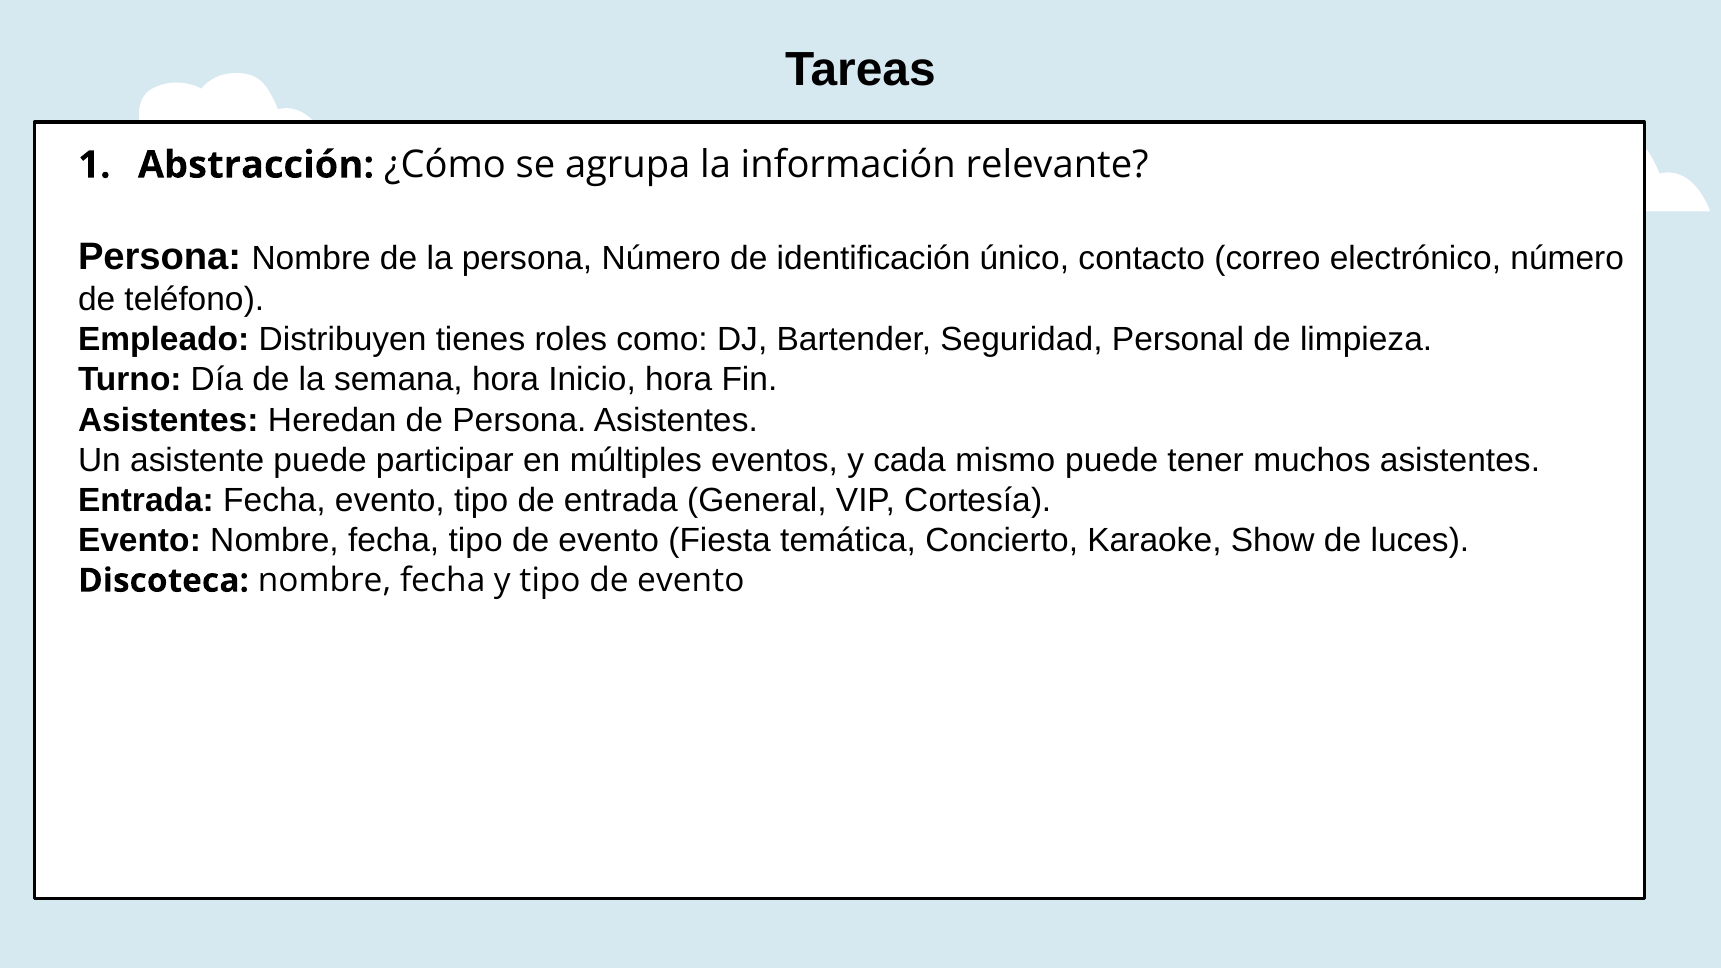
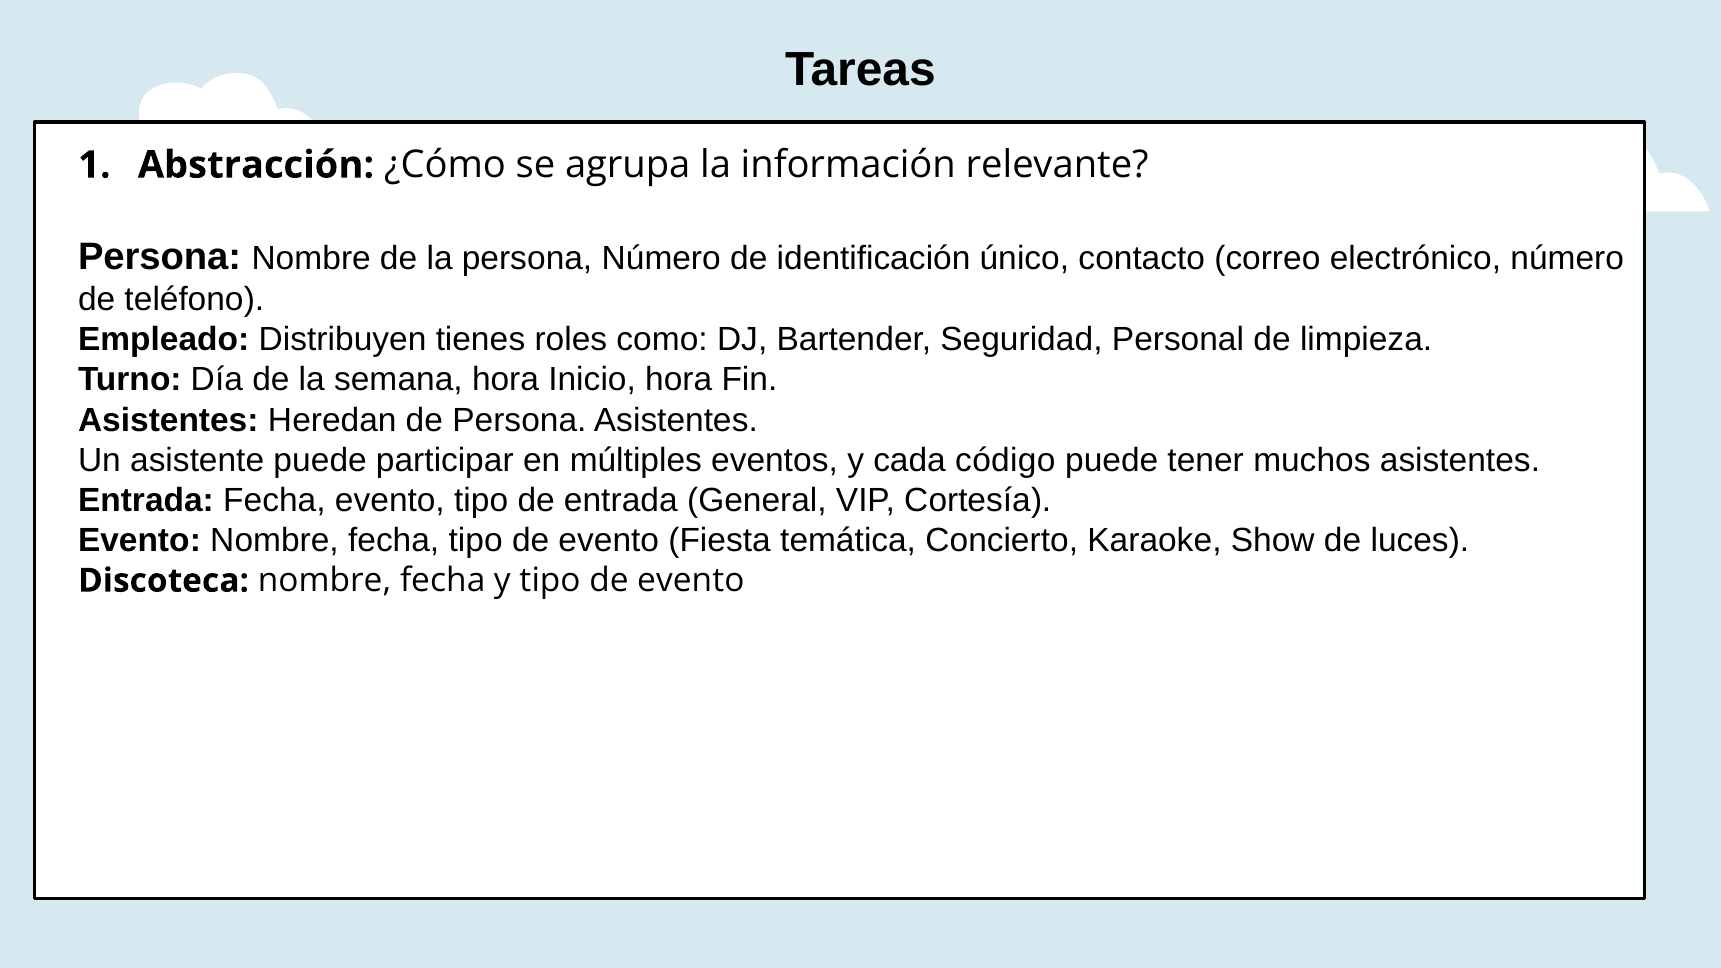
mismo: mismo -> código
